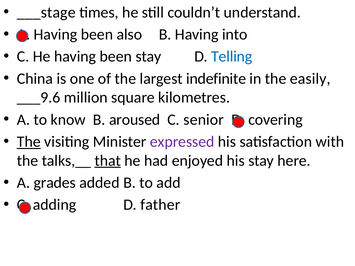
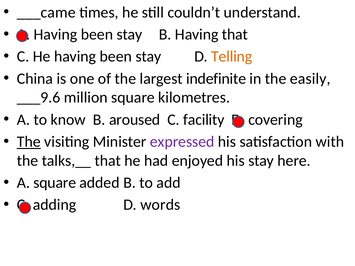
___stage: ___stage -> ___came
also at (129, 34): also -> stay
Having into: into -> that
Telling colour: blue -> orange
senior: senior -> facility
that at (108, 161) underline: present -> none
A grades: grades -> square
father: father -> words
